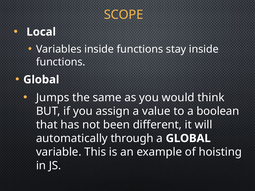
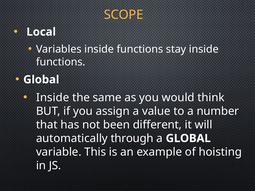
Jumps at (53, 98): Jumps -> Inside
boolean: boolean -> number
